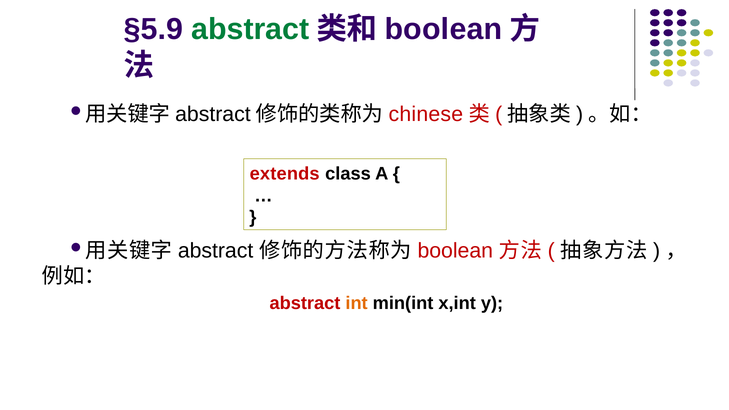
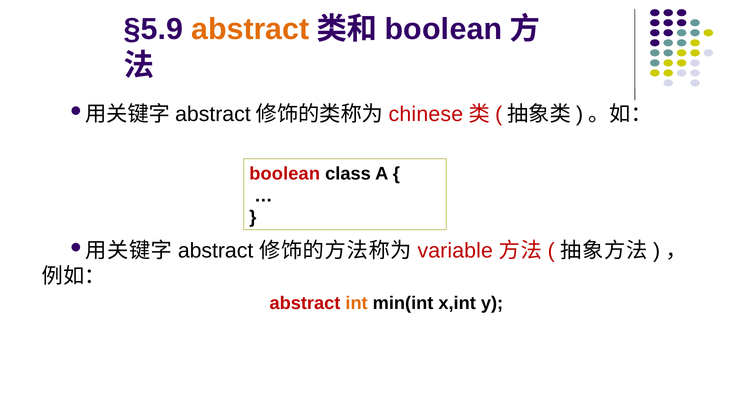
abstract at (250, 29) colour: green -> orange
extends at (285, 174): extends -> boolean
boolean at (455, 251): boolean -> variable
